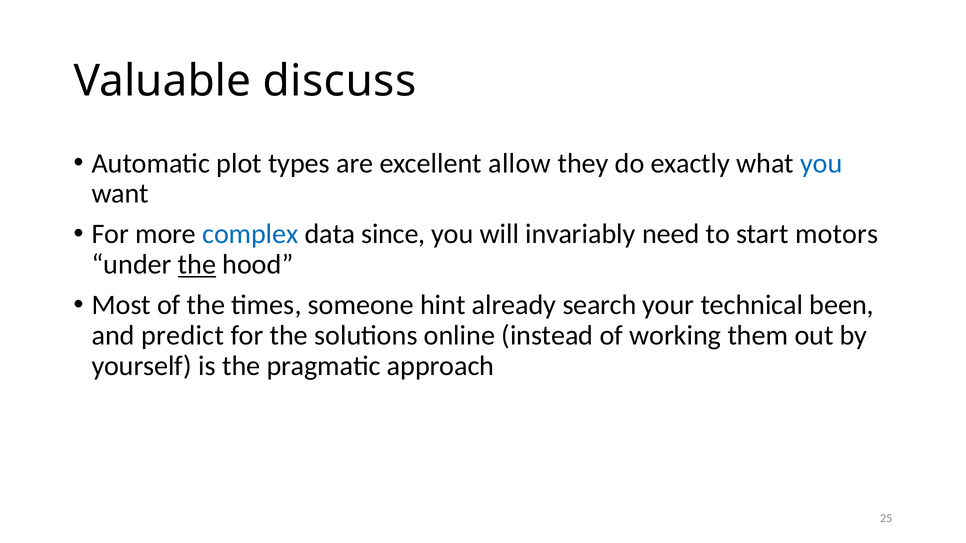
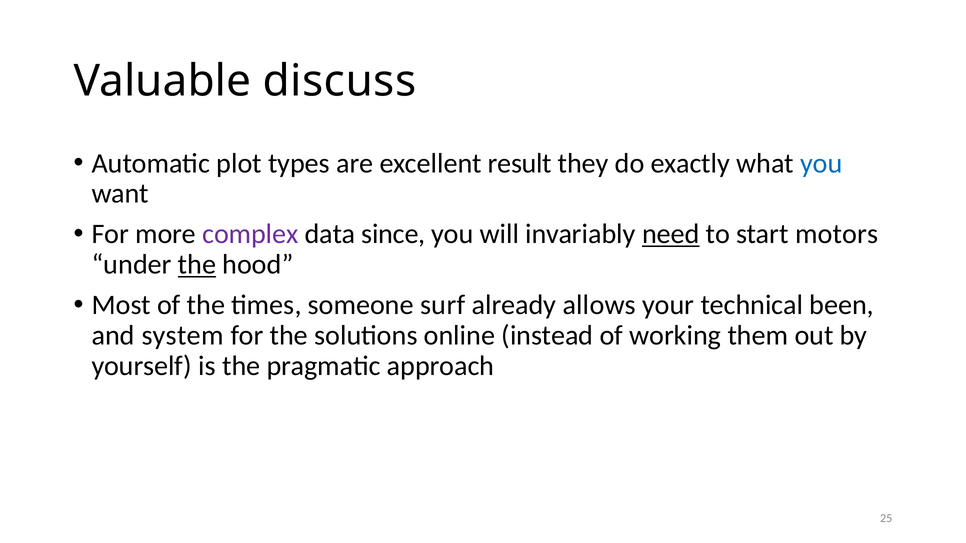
allow: allow -> result
complex colour: blue -> purple
need underline: none -> present
hint: hint -> surf
search: search -> allows
predict: predict -> system
